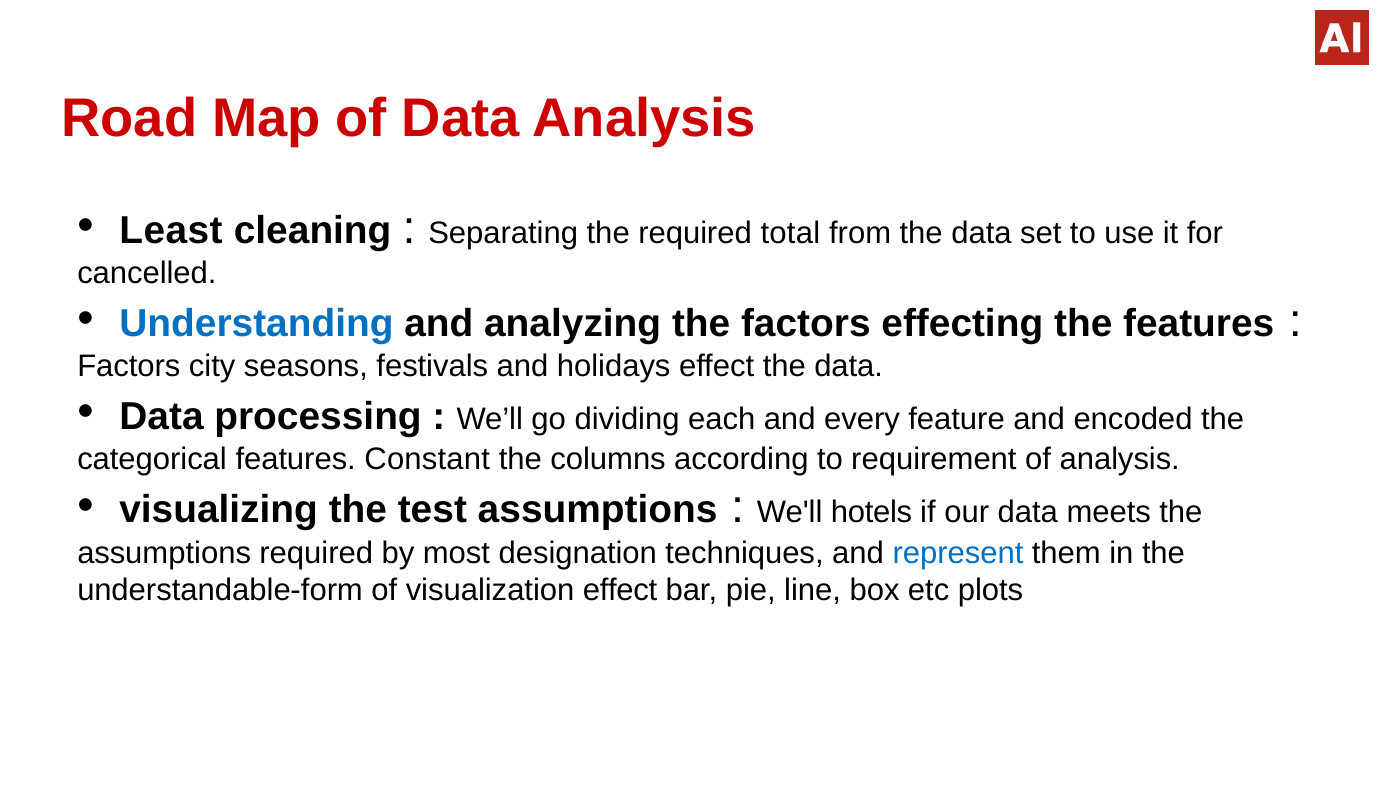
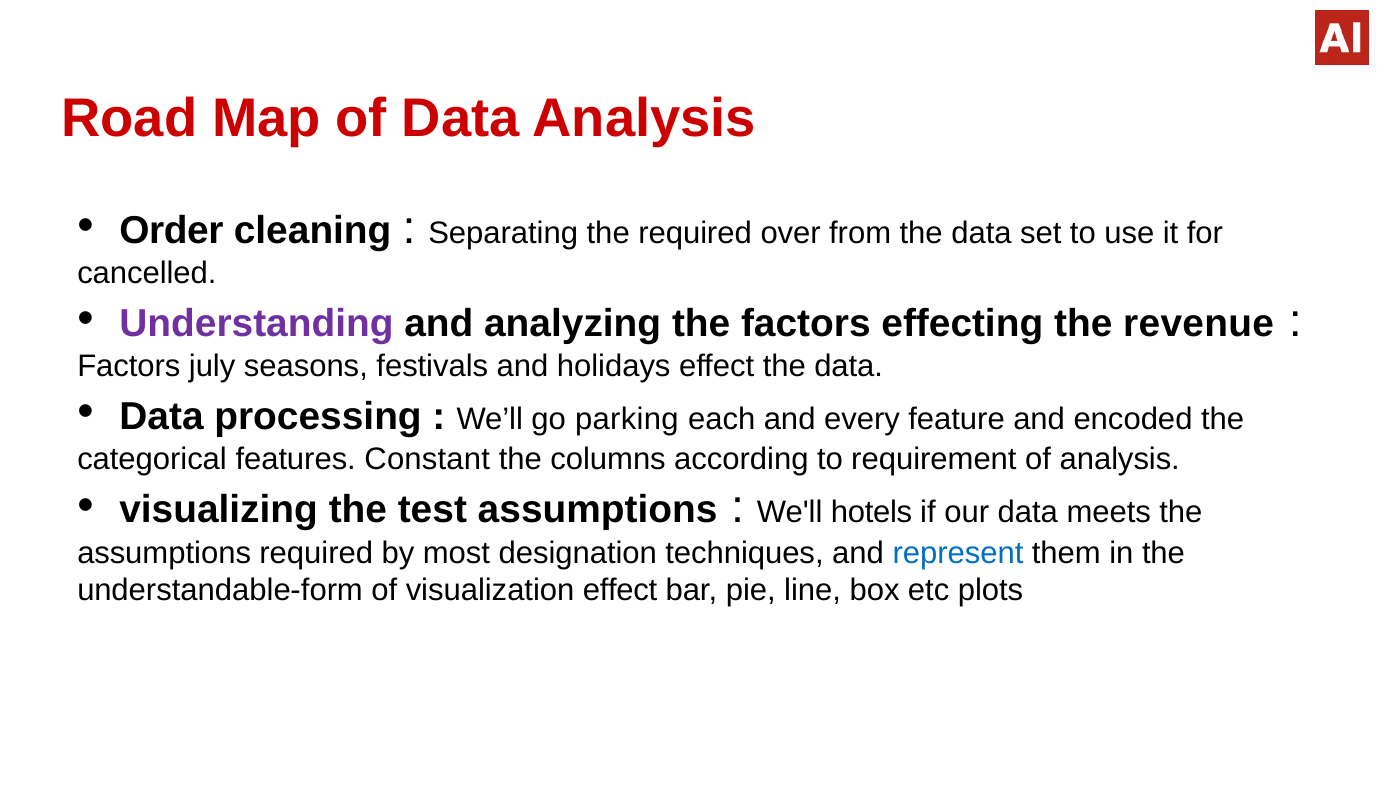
Least: Least -> Order
total: total -> over
Understanding colour: blue -> purple
the features: features -> revenue
city: city -> july
dividing: dividing -> parking
